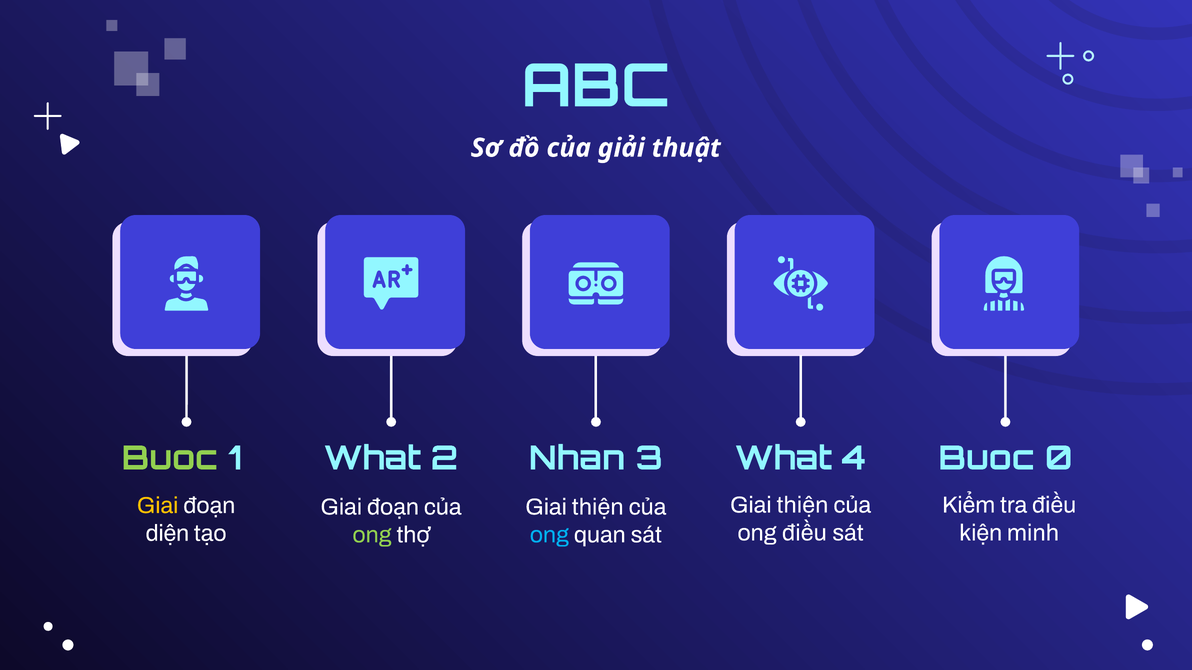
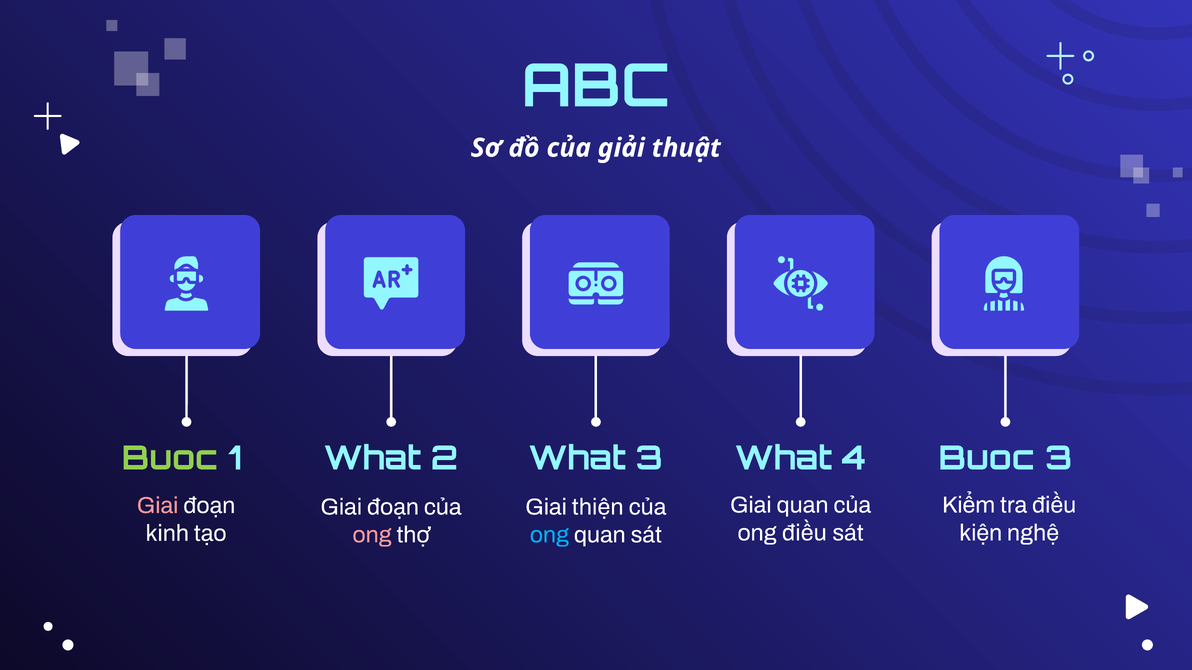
Nhan at (577, 459): Nhan -> What
Buoc 0: 0 -> 3
thiện at (802, 505): thiện -> quan
Giai at (158, 506) colour: yellow -> pink
minh: minh -> nghệ
diện: diện -> kinh
ong at (372, 535) colour: light green -> pink
